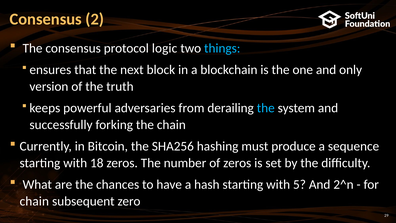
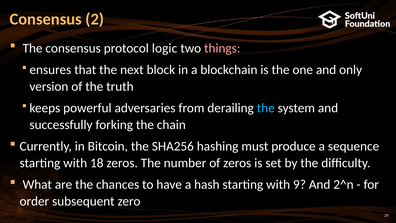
things colour: light blue -> pink
5: 5 -> 9
chain at (34, 201): chain -> order
